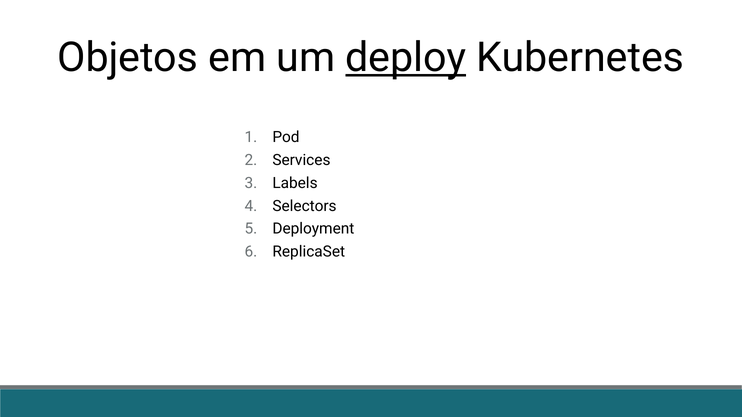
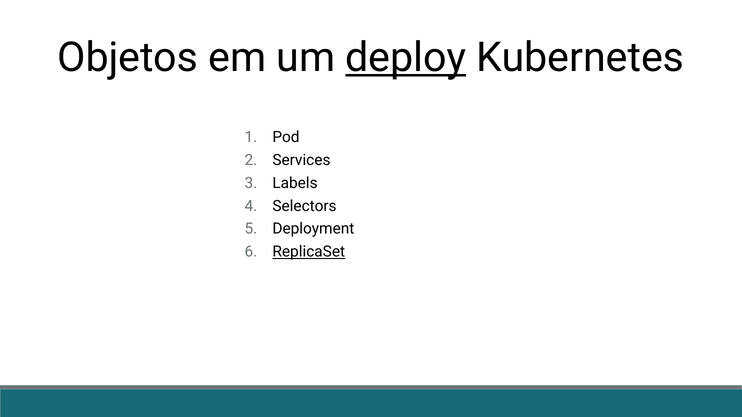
ReplicaSet underline: none -> present
